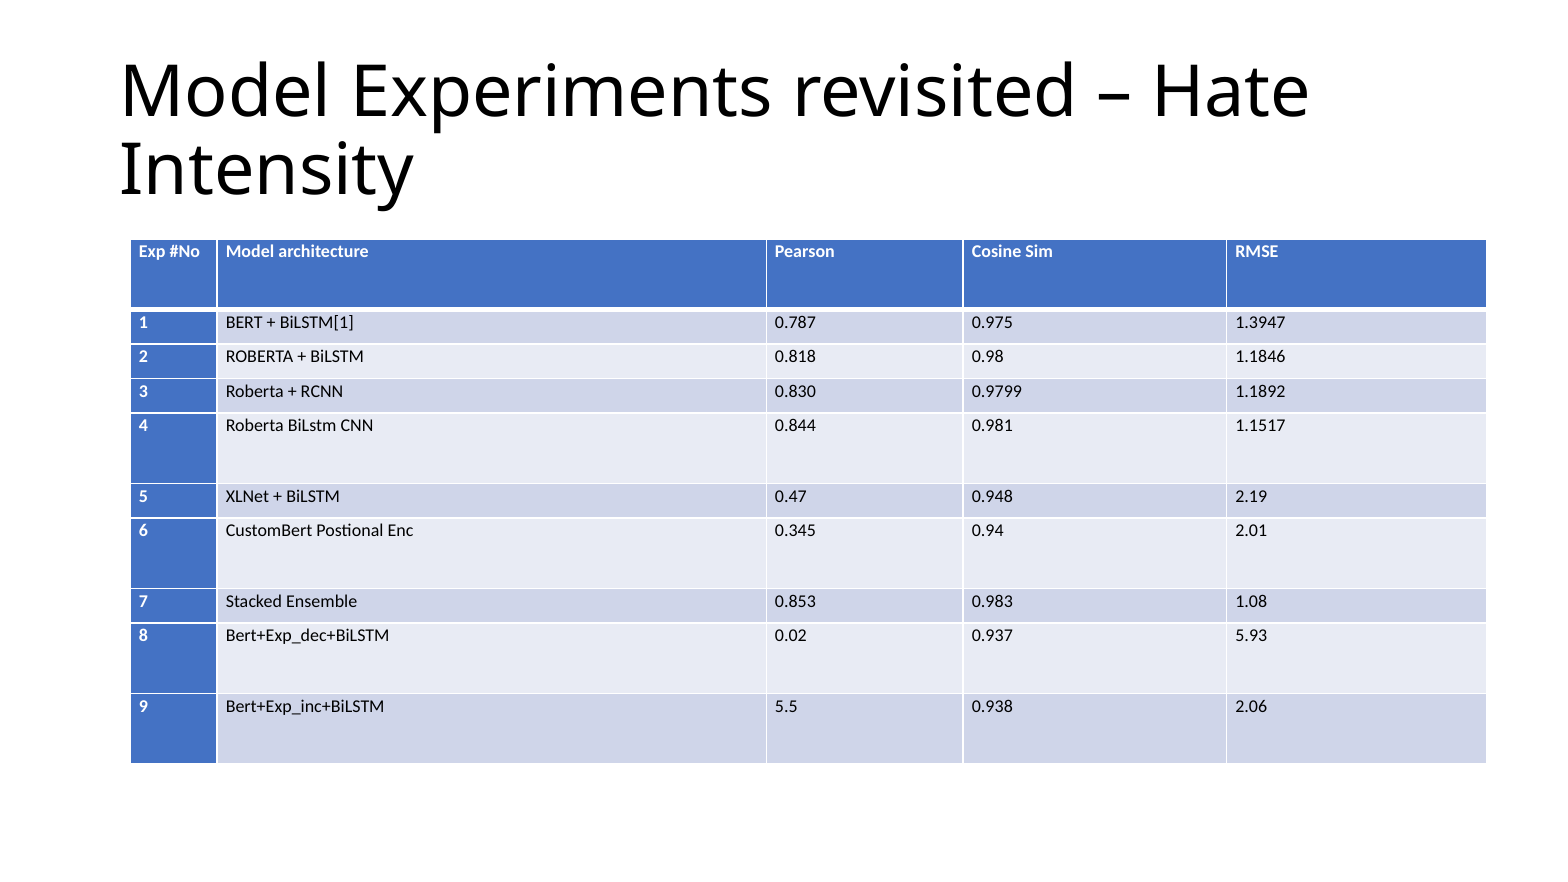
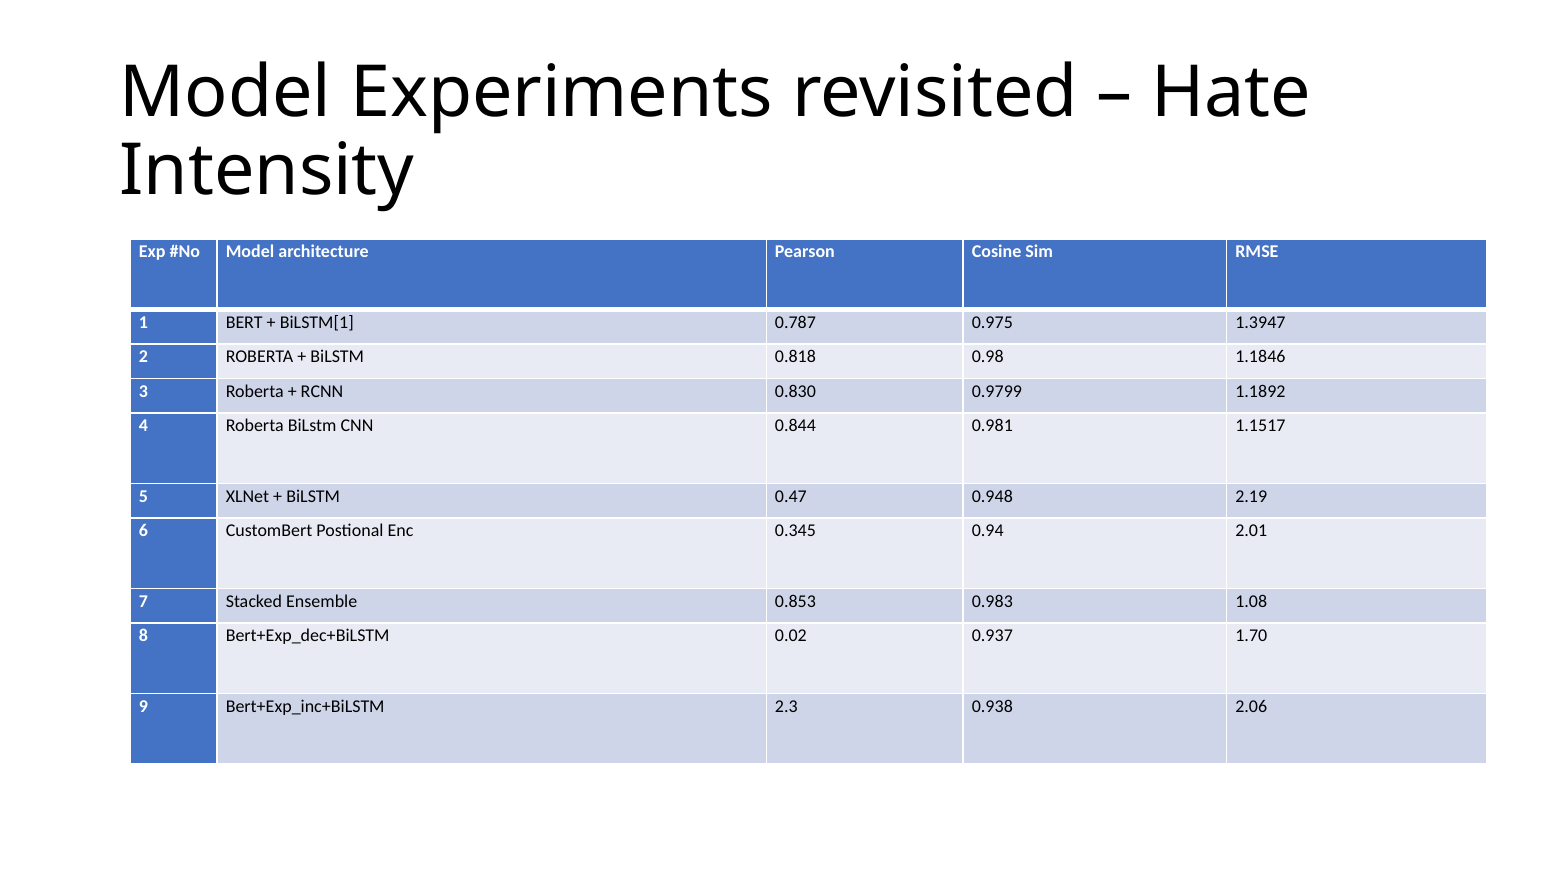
5.93: 5.93 -> 1.70
5.5: 5.5 -> 2.3
